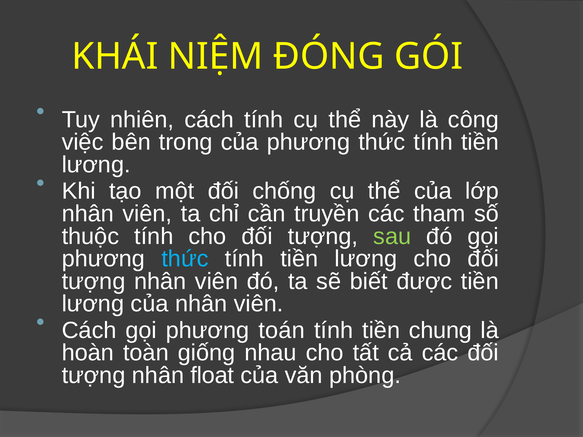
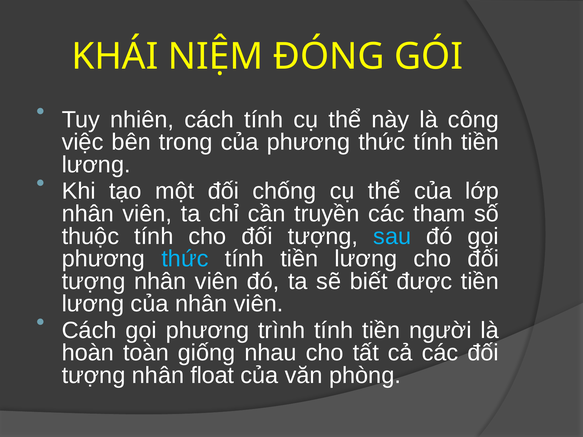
sau colour: light green -> light blue
toán: toán -> trình
chung: chung -> người
